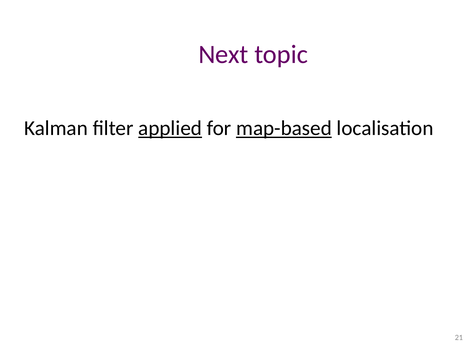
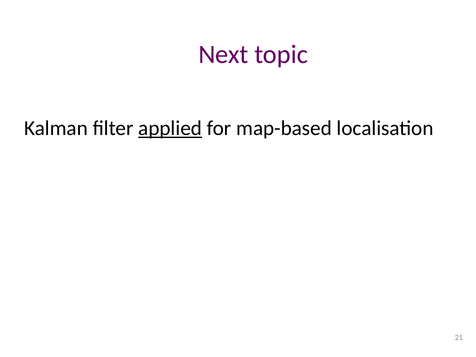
map-based underline: present -> none
